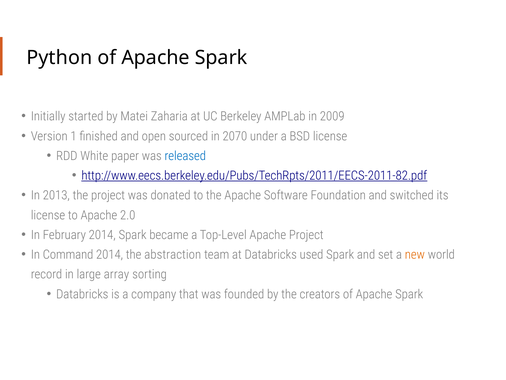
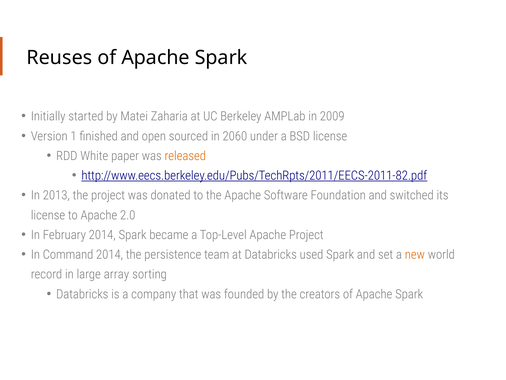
Python: Python -> Reuses
2070: 2070 -> 2060
released colour: blue -> orange
abstraction: abstraction -> persistence
